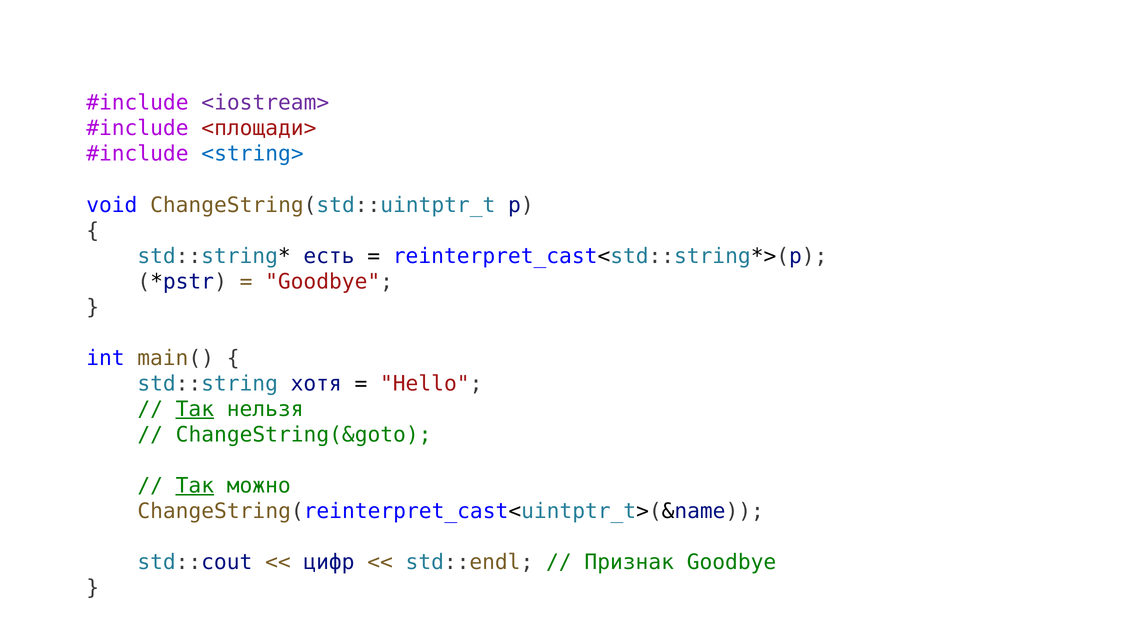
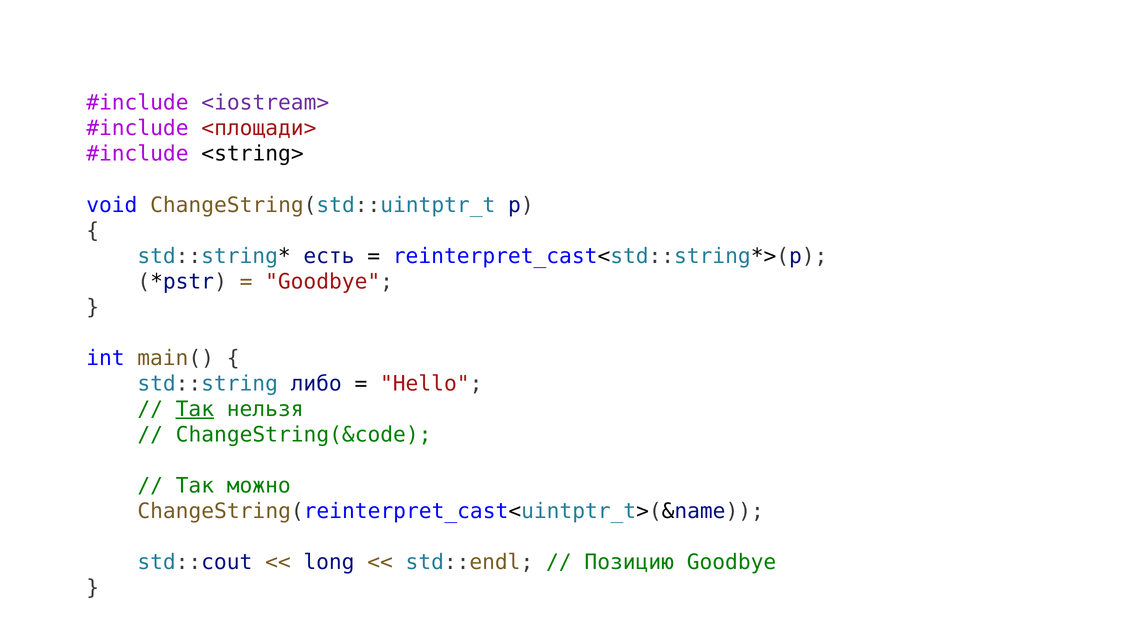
<string> colour: blue -> black
хотя: хотя -> либо
ChangeString(&goto: ChangeString(&goto -> ChangeString(&code
Так at (195, 486) underline: present -> none
цифр: цифр -> long
Признак: Признак -> Позицию
